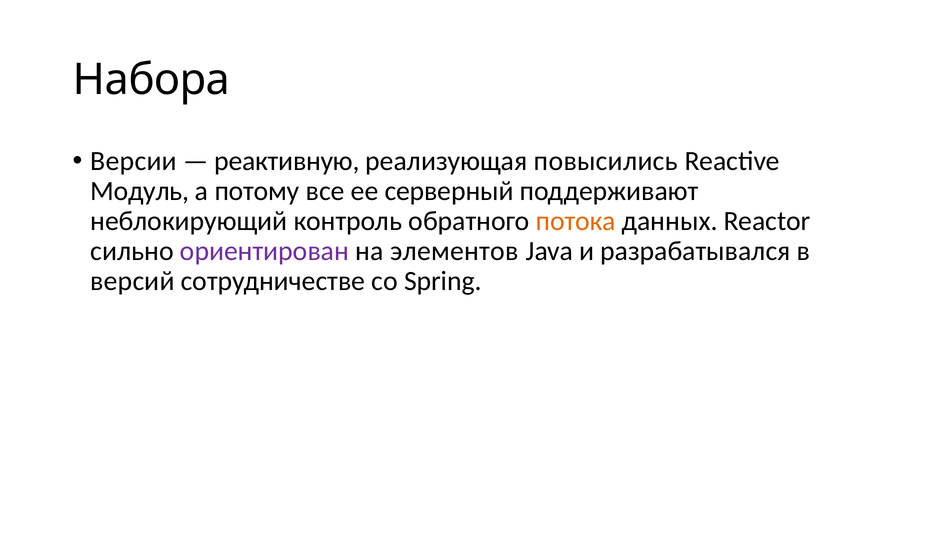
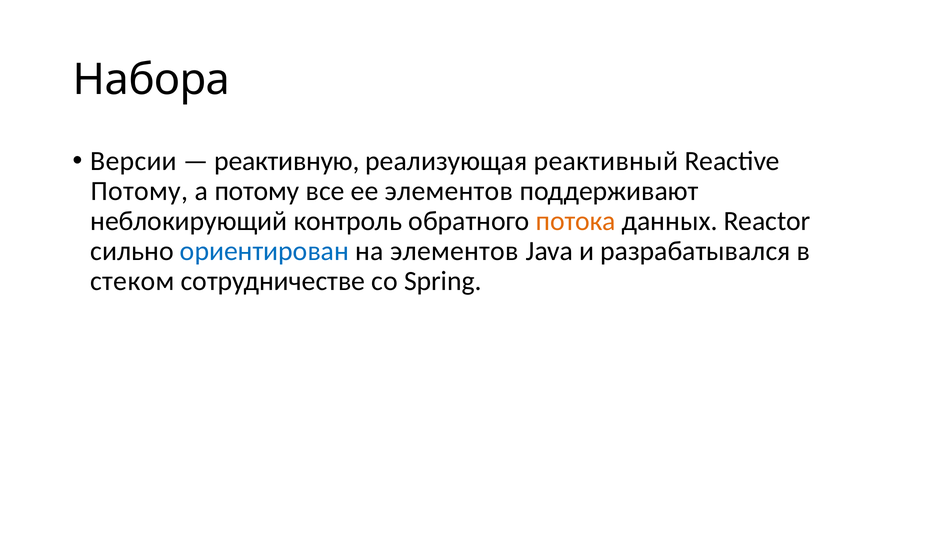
повысились: повысились -> реактивный
Модуль at (140, 191): Модуль -> Потому
ее серверный: серверный -> элементов
ориентирован colour: purple -> blue
версий: версий -> стеком
